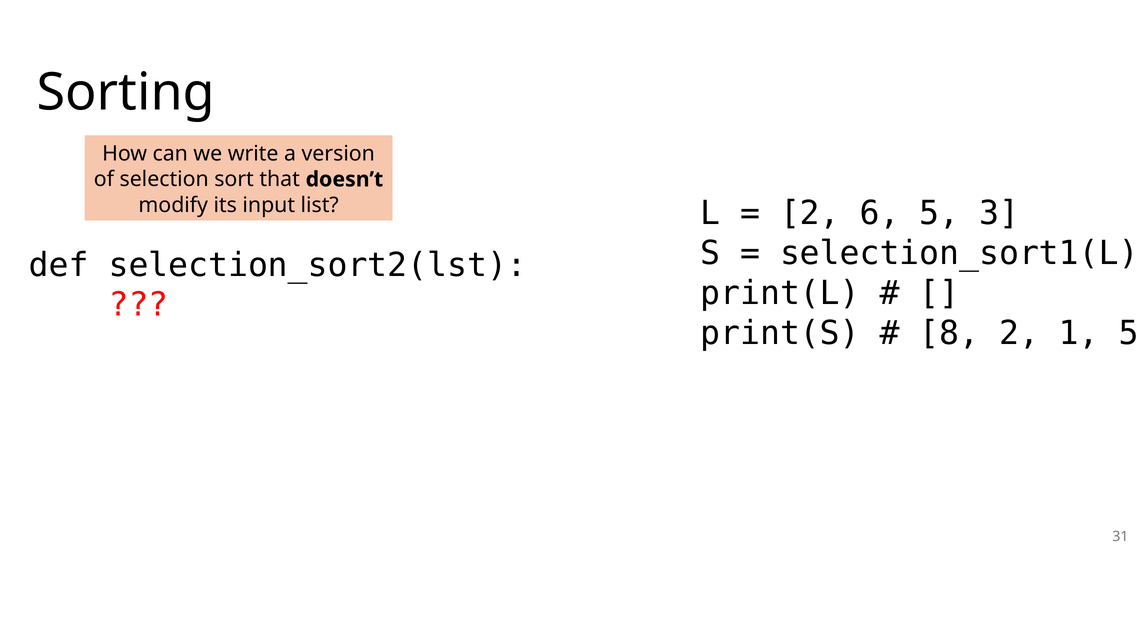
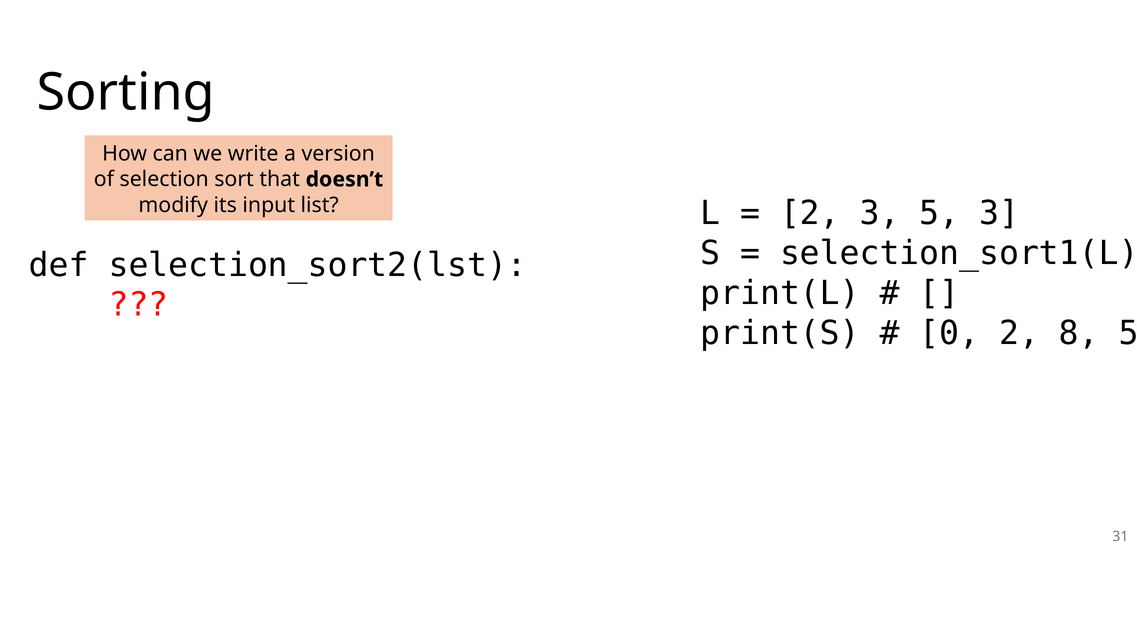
2 6: 6 -> 3
8: 8 -> 0
1: 1 -> 8
